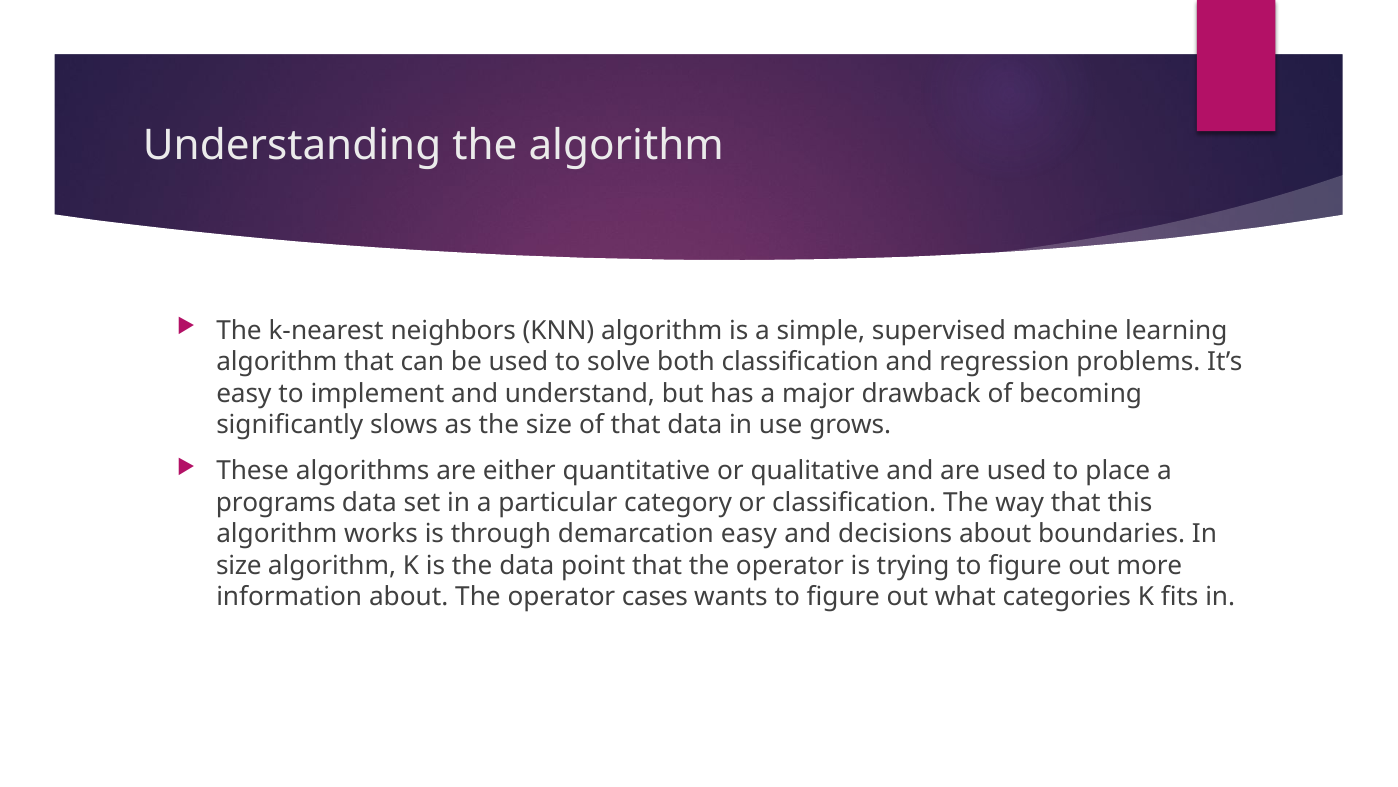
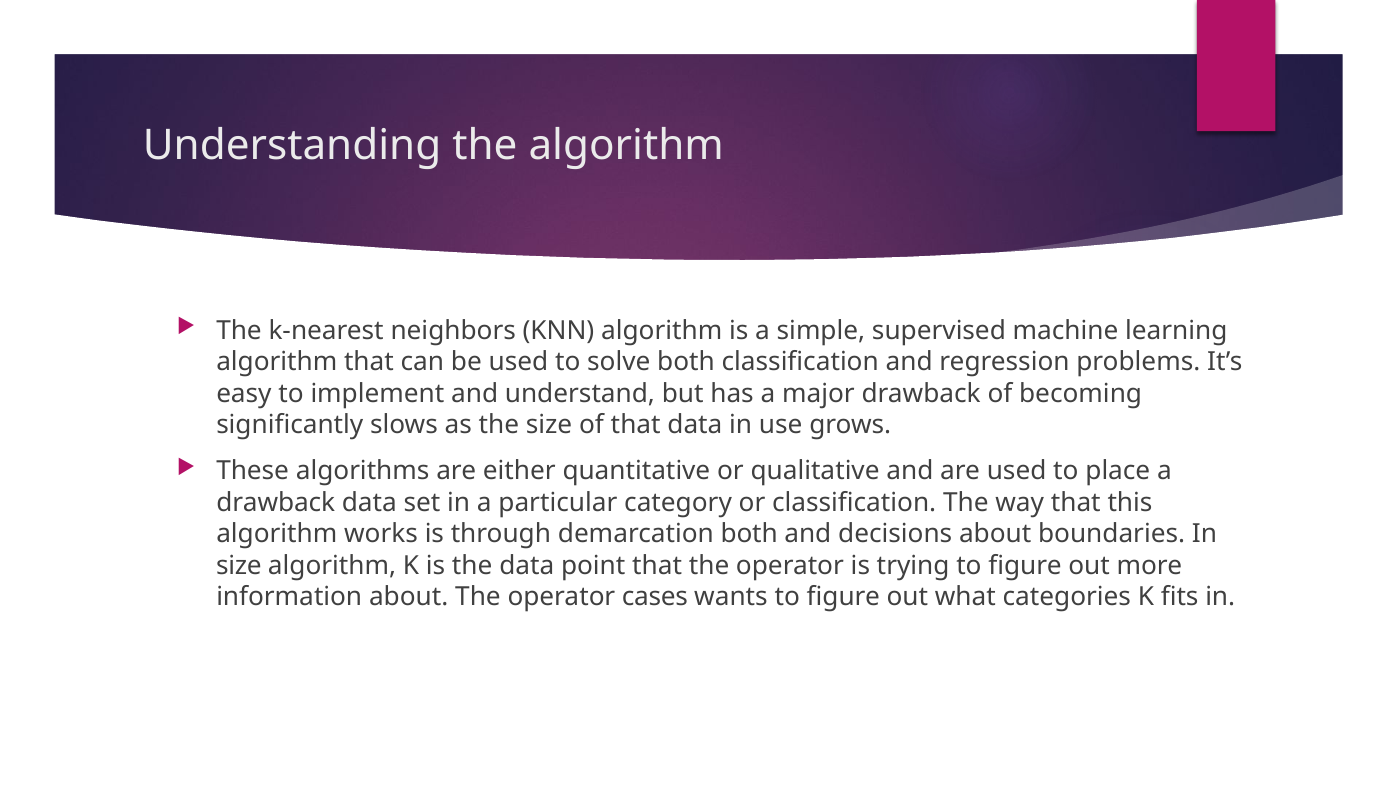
programs at (276, 502): programs -> drawback
demarcation easy: easy -> both
